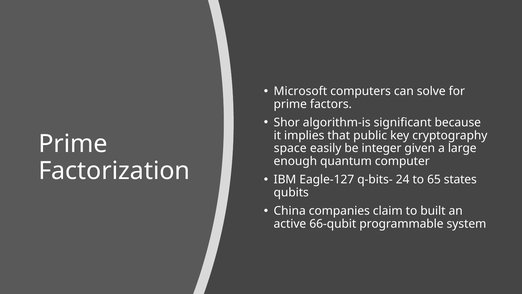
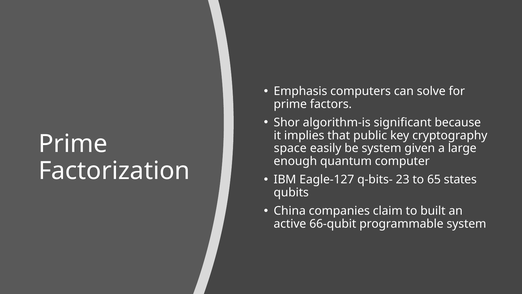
Microsoft: Microsoft -> Emphasis
be integer: integer -> system
24: 24 -> 23
